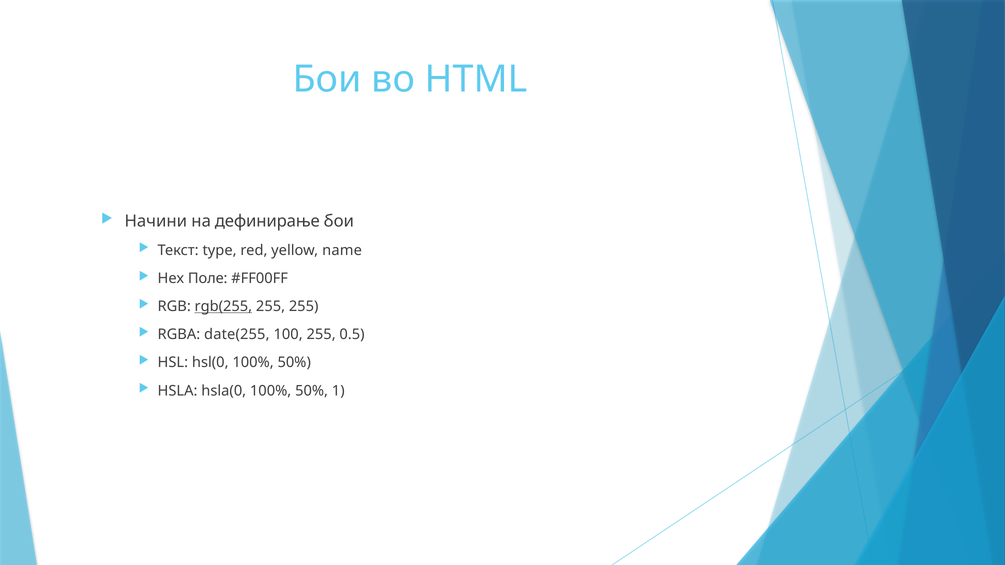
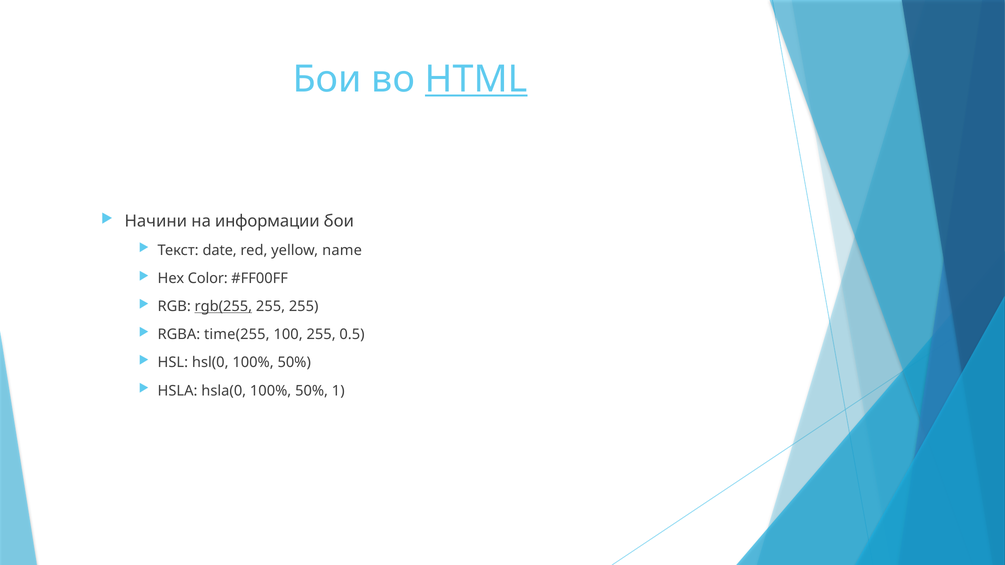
HTML underline: none -> present
дефинирање: дефинирање -> информации
type: type -> date
Поле: Поле -> Color
date(255: date(255 -> time(255
